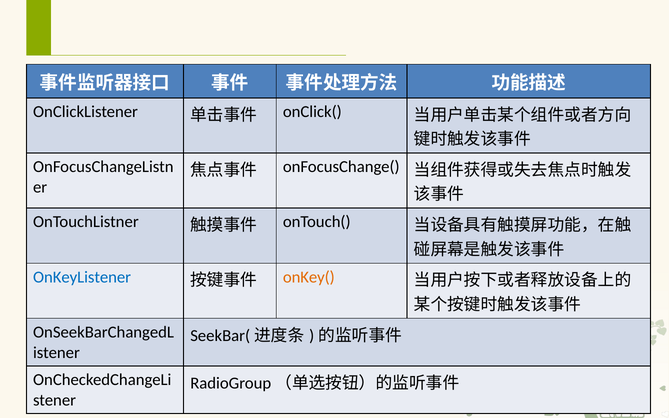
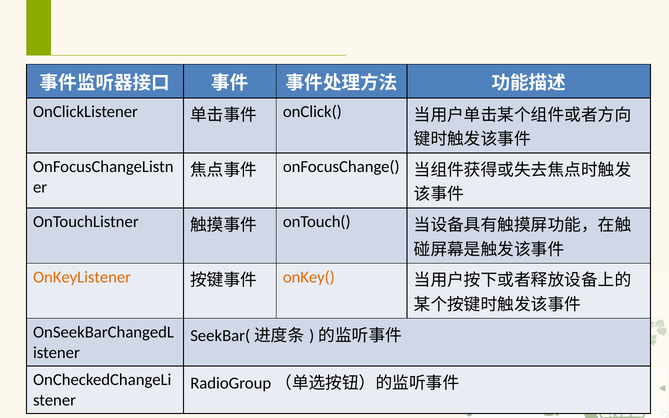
OnKeyListener colour: blue -> orange
